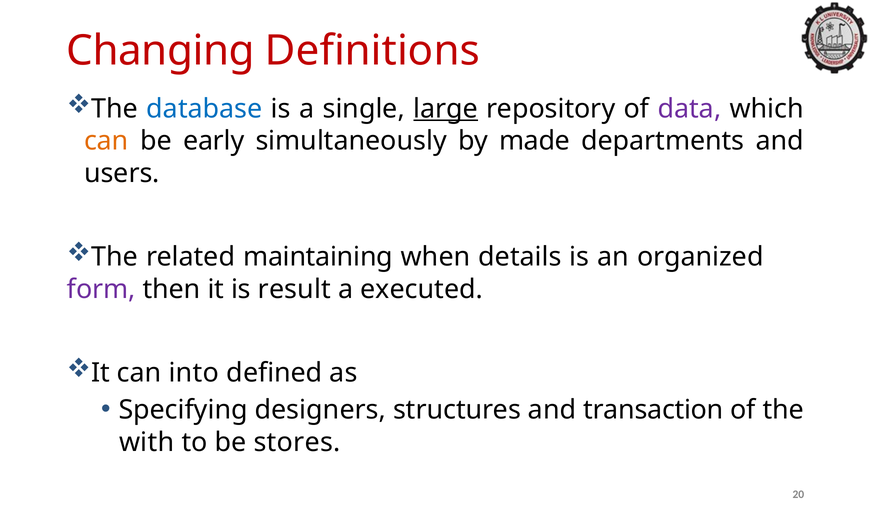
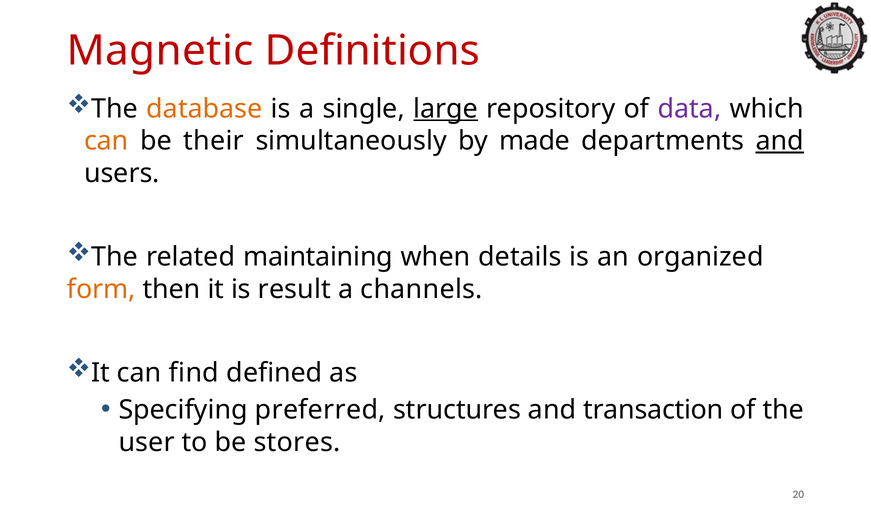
Changing: Changing -> Magnetic
database colour: blue -> orange
early: early -> their
and at (780, 141) underline: none -> present
form colour: purple -> orange
executed: executed -> channels
into: into -> find
designers: designers -> preferred
with: with -> user
